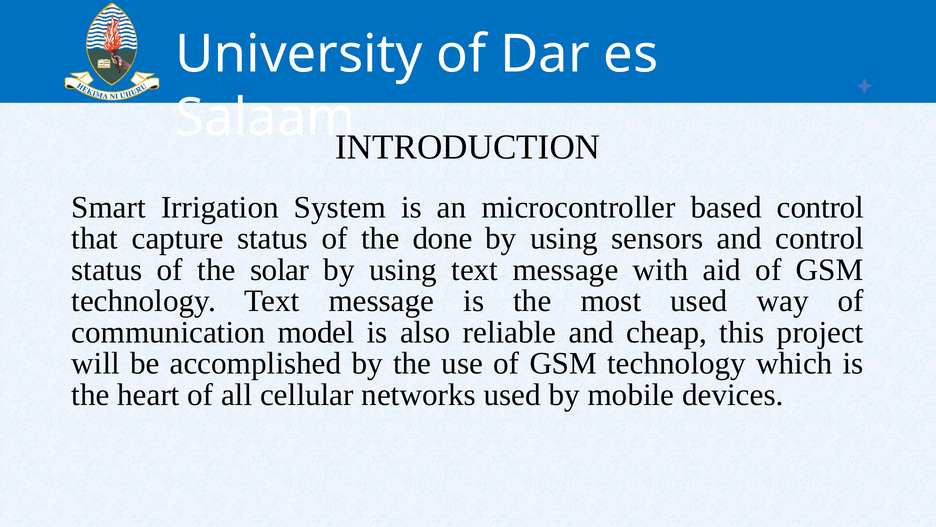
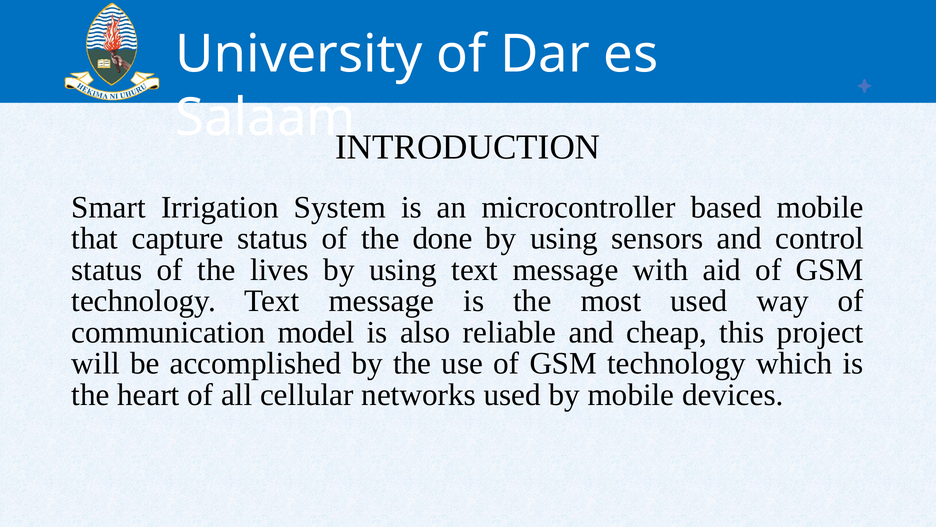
based control: control -> mobile
solar: solar -> lives
